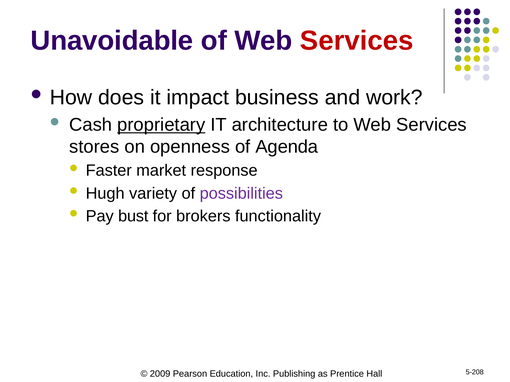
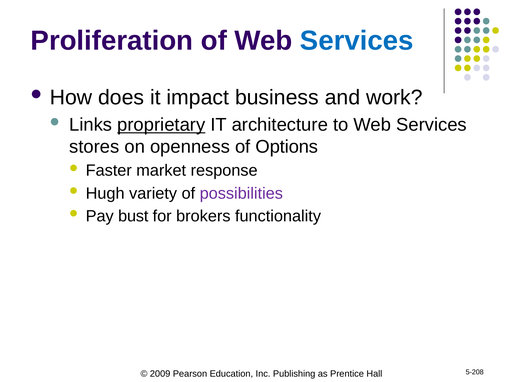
Unavoidable: Unavoidable -> Proliferation
Services at (357, 41) colour: red -> blue
Cash: Cash -> Links
Agenda: Agenda -> Options
